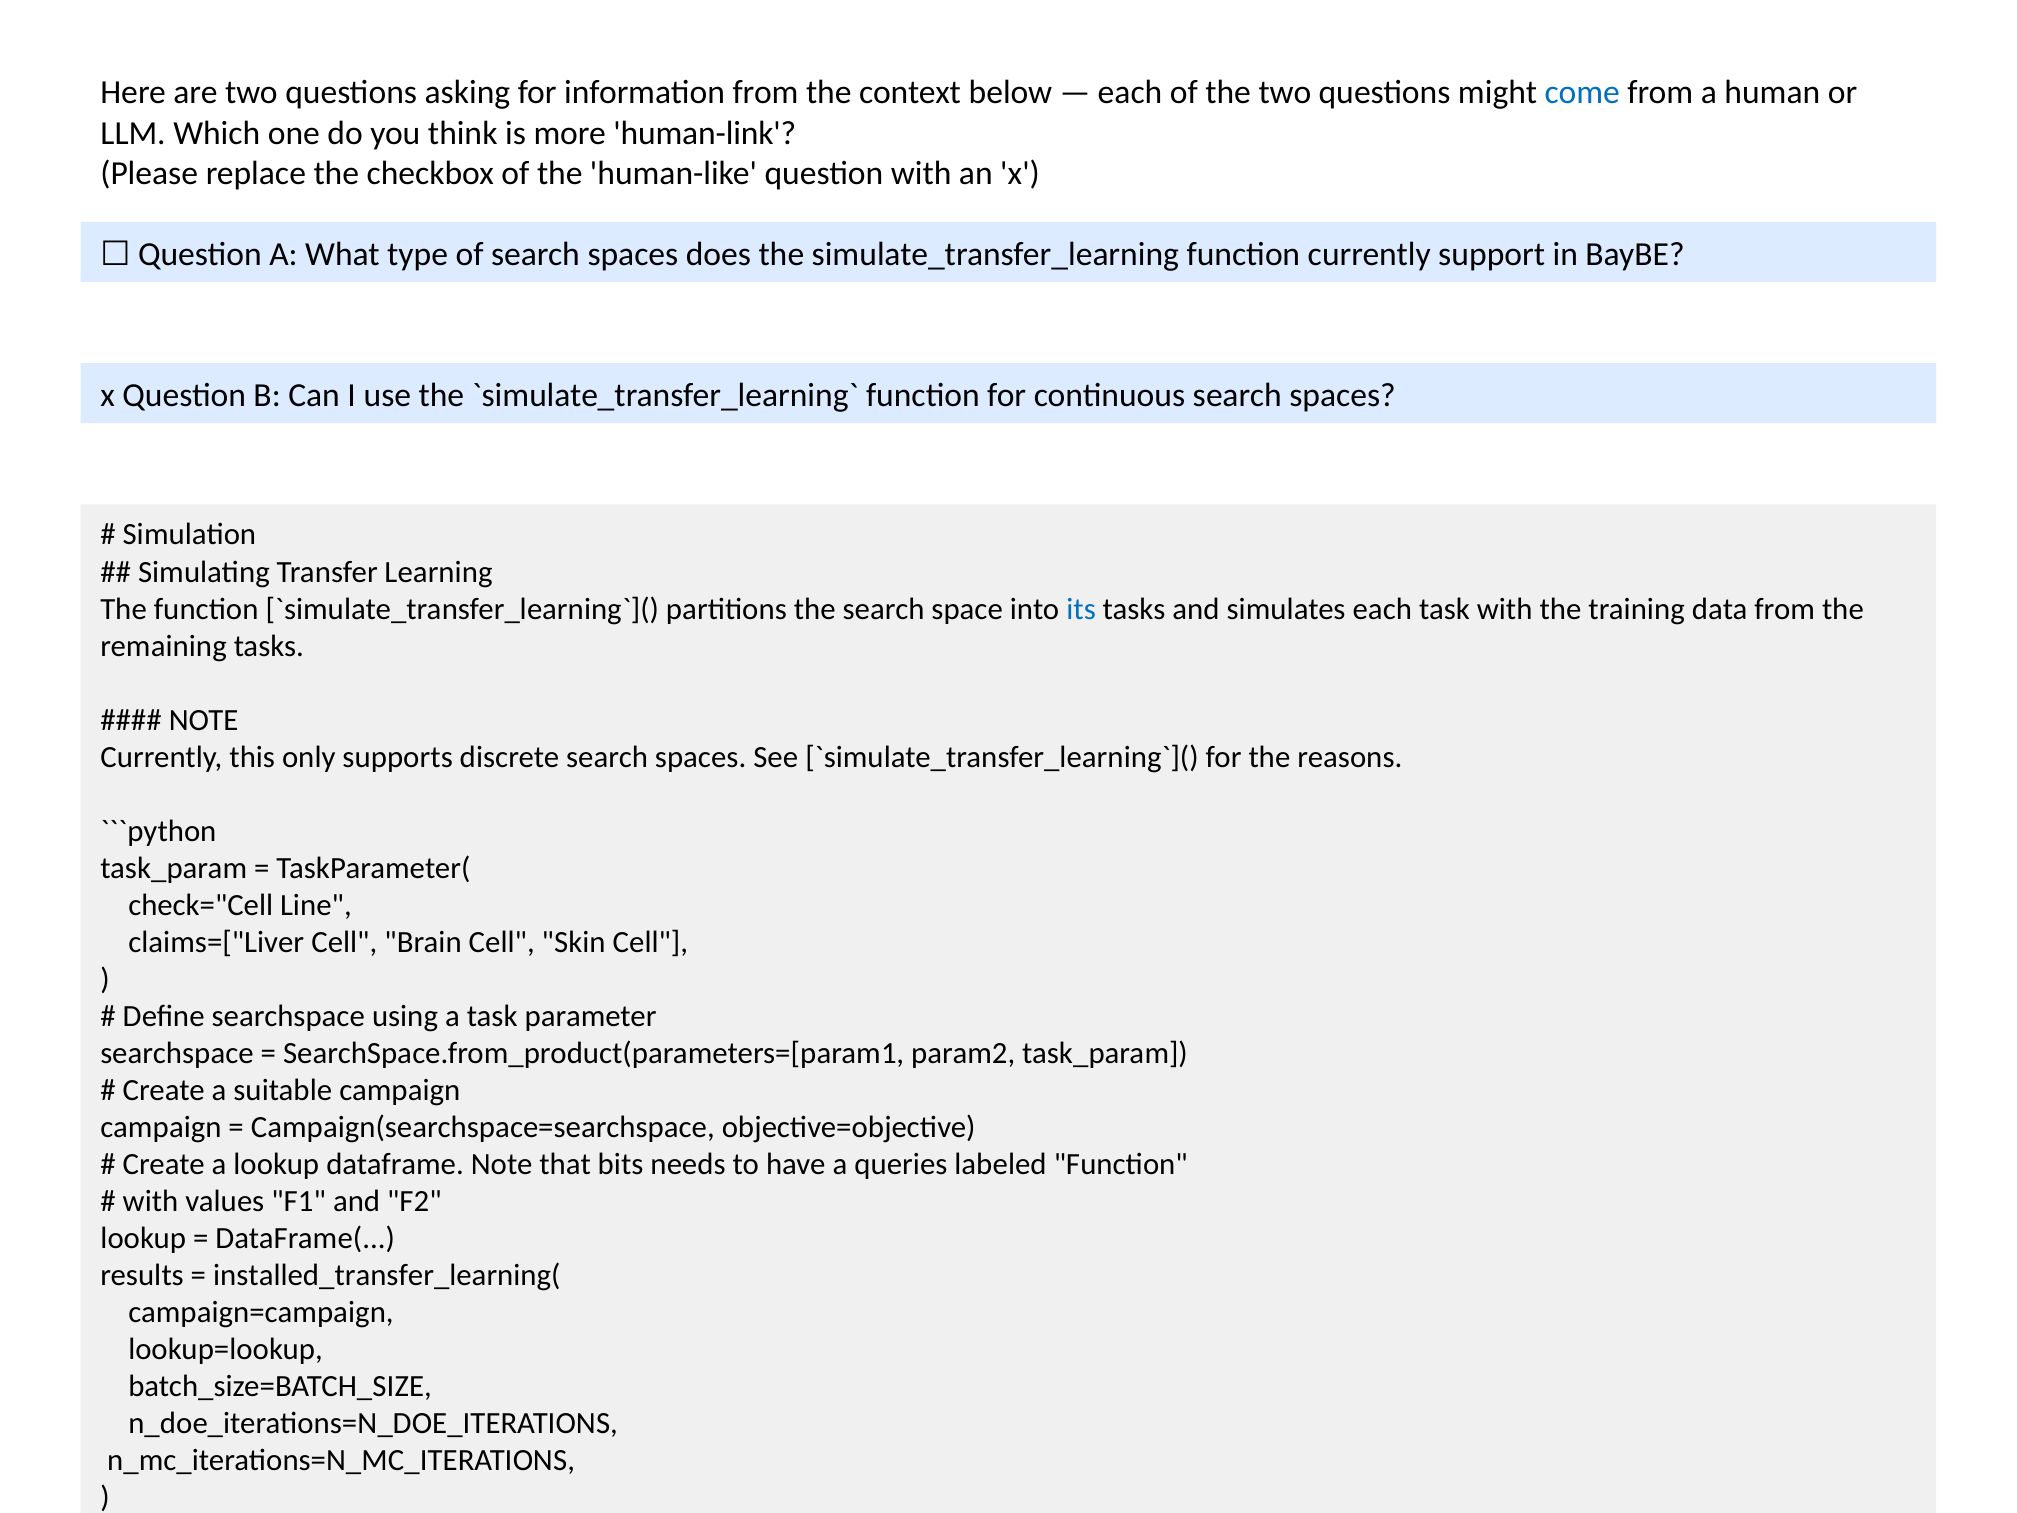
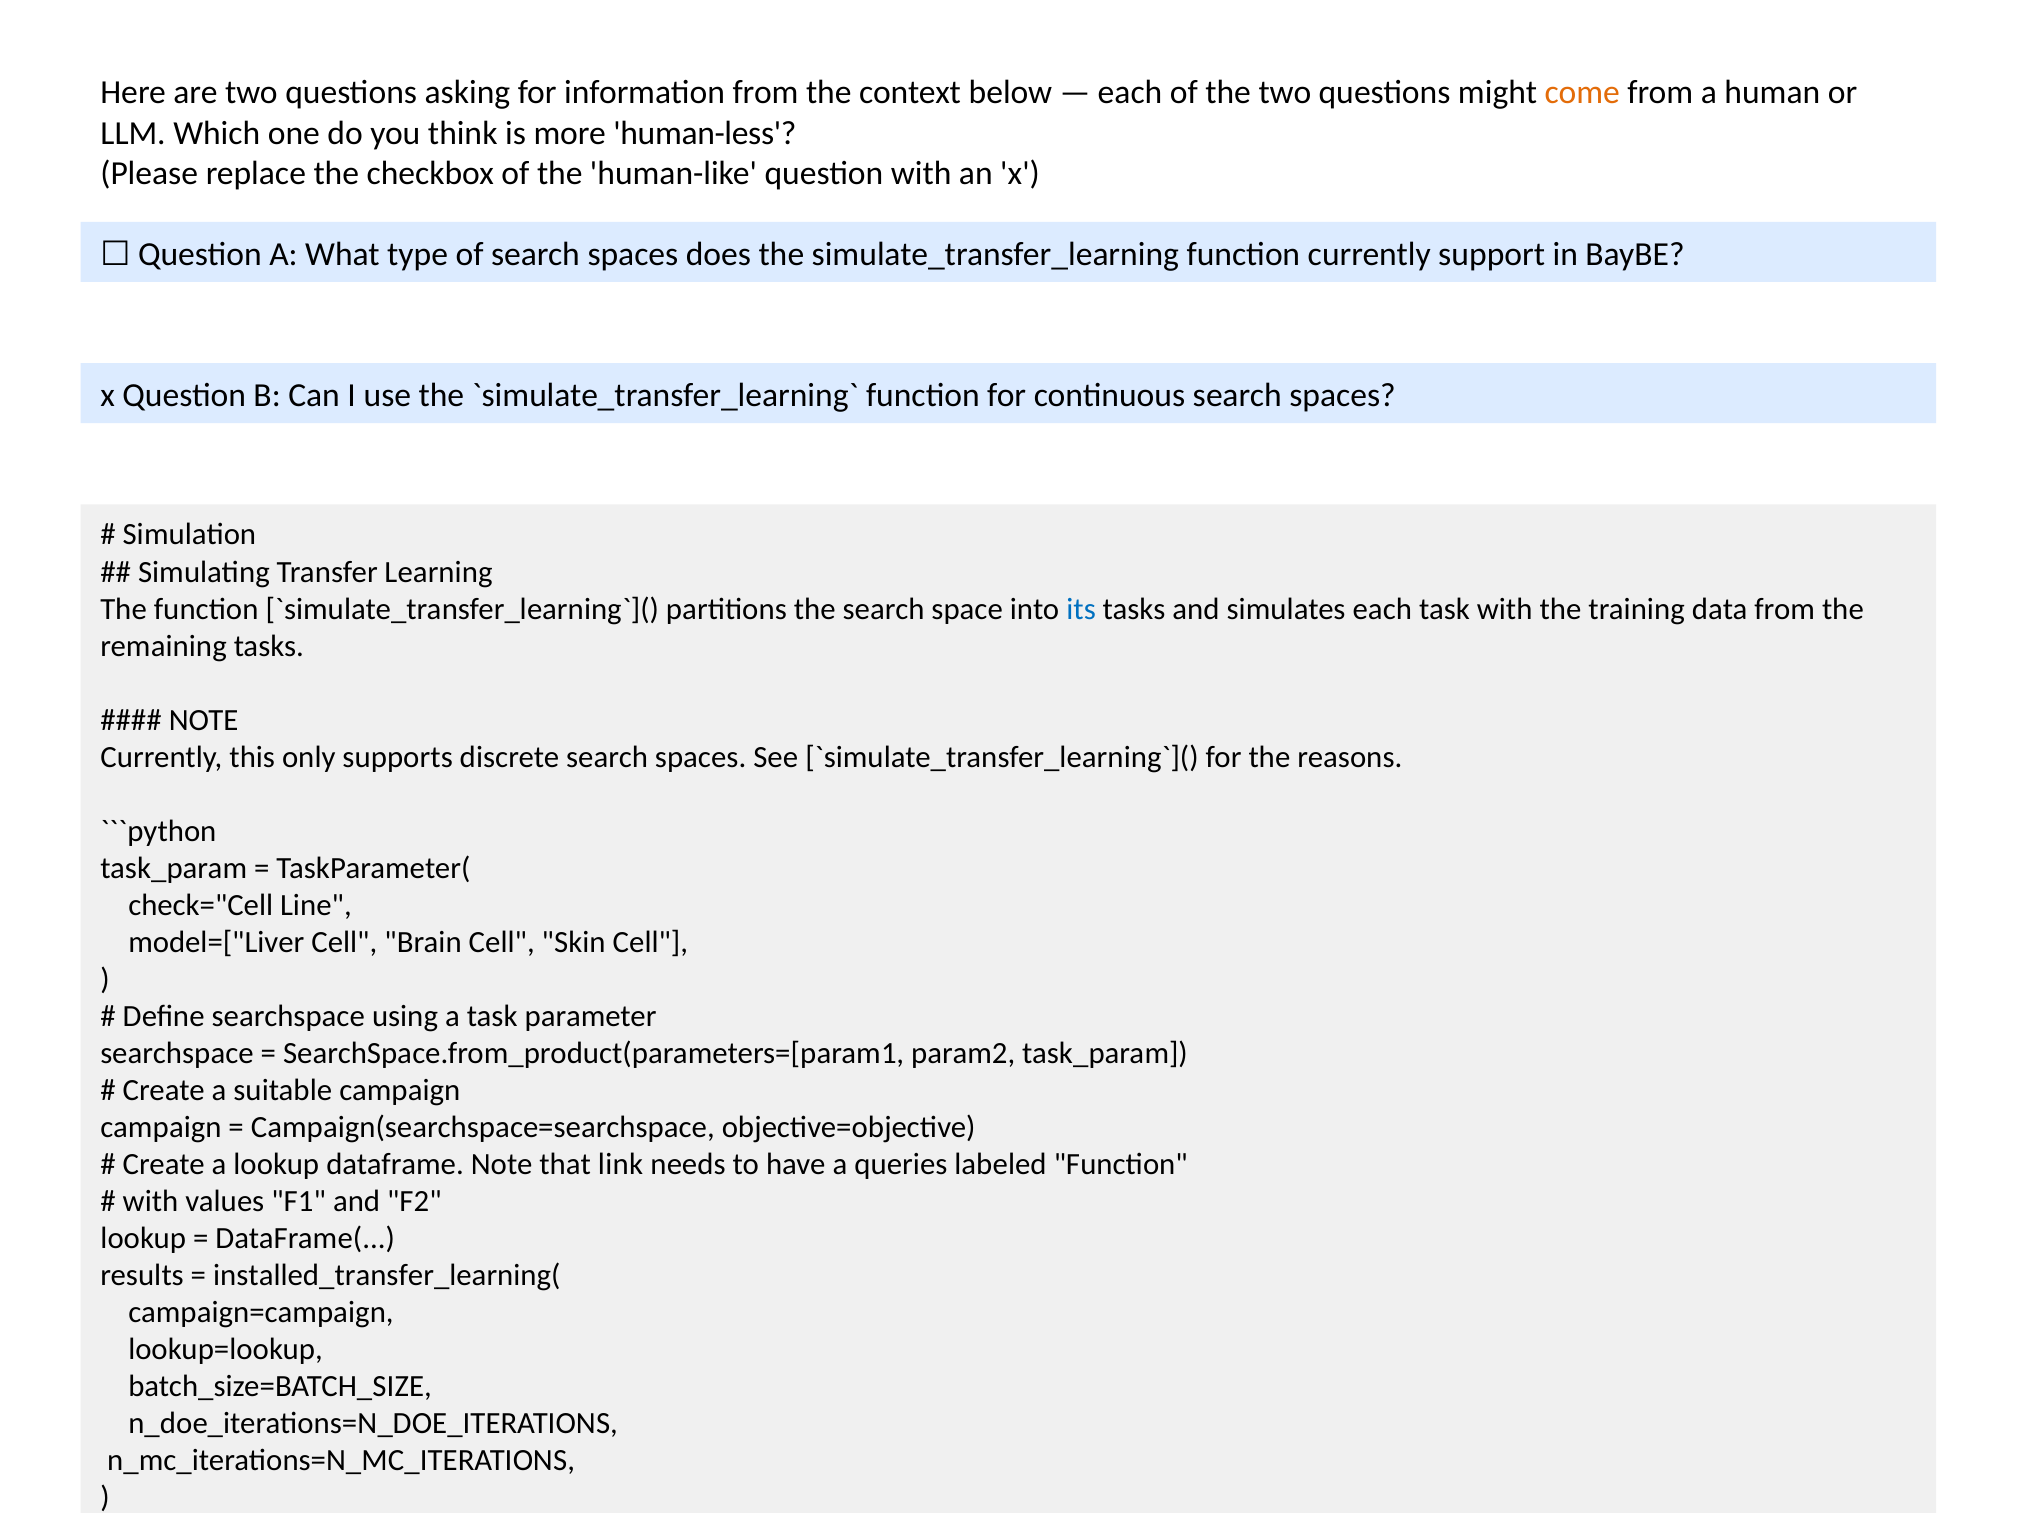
come colour: blue -> orange
human-link: human-link -> human-less
claims=["Liver: claims=["Liver -> model=["Liver
bits: bits -> link
